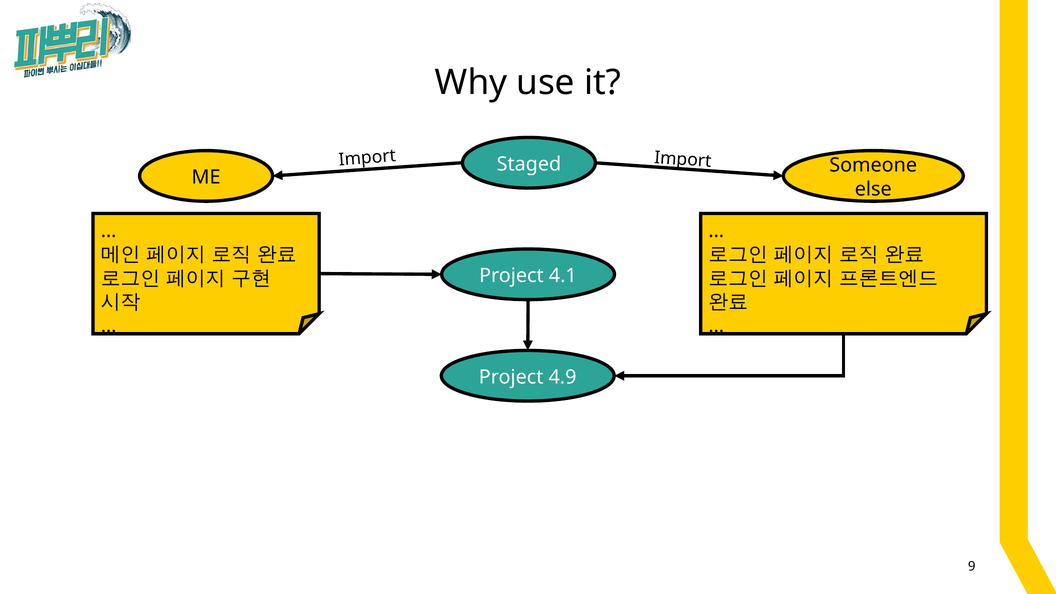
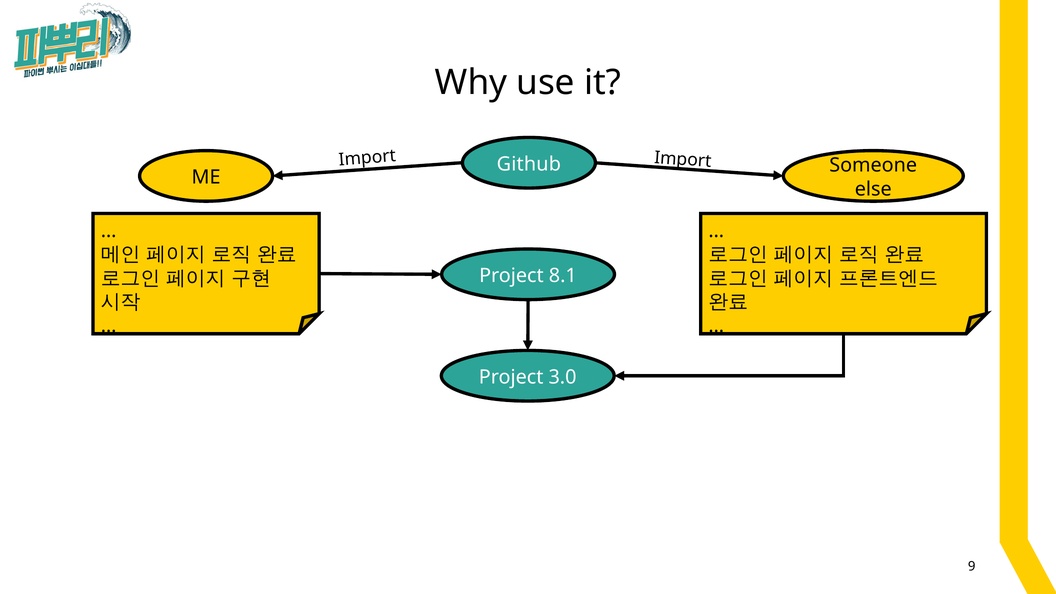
Staged: Staged -> Github
4.1: 4.1 -> 8.1
4.9: 4.9 -> 3.0
